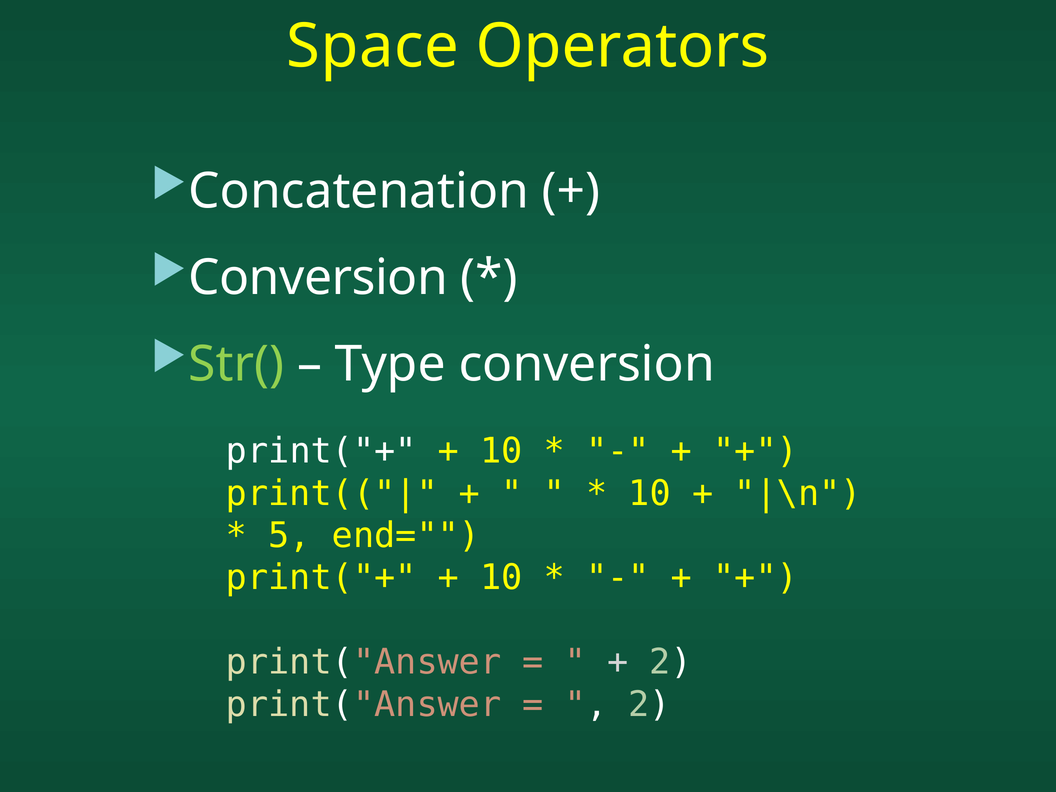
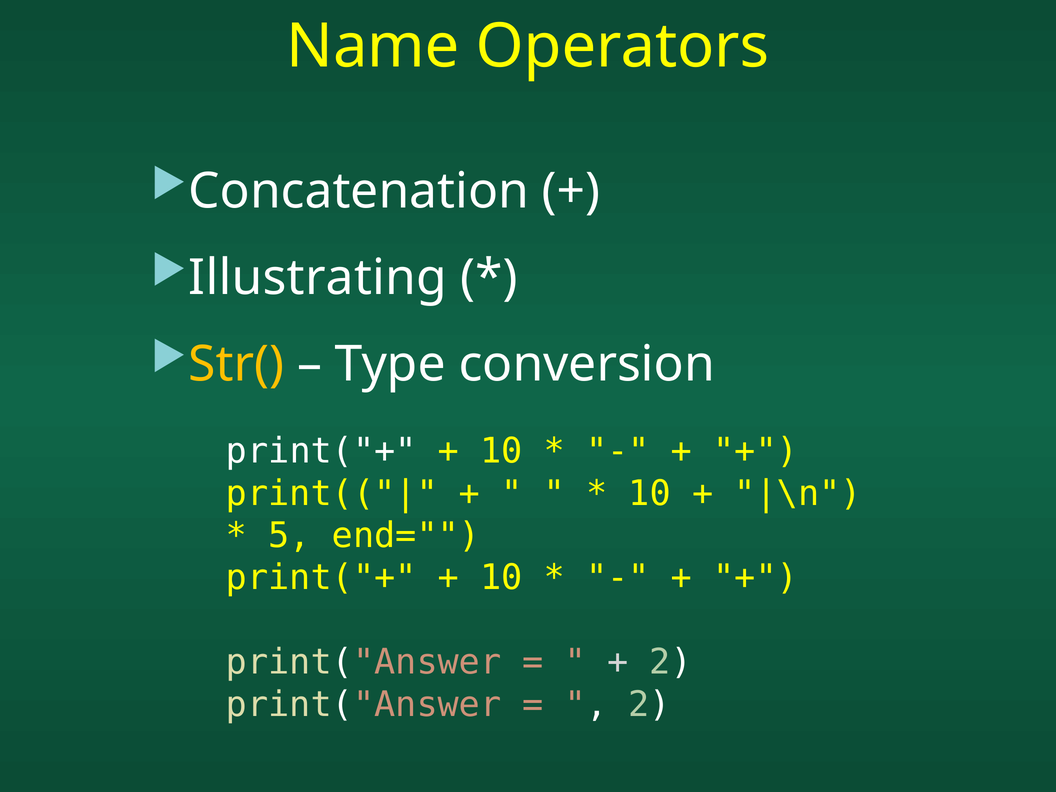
Space: Space -> Name
Conversion at (318, 278): Conversion -> Illustrating
Str( colour: light green -> yellow
